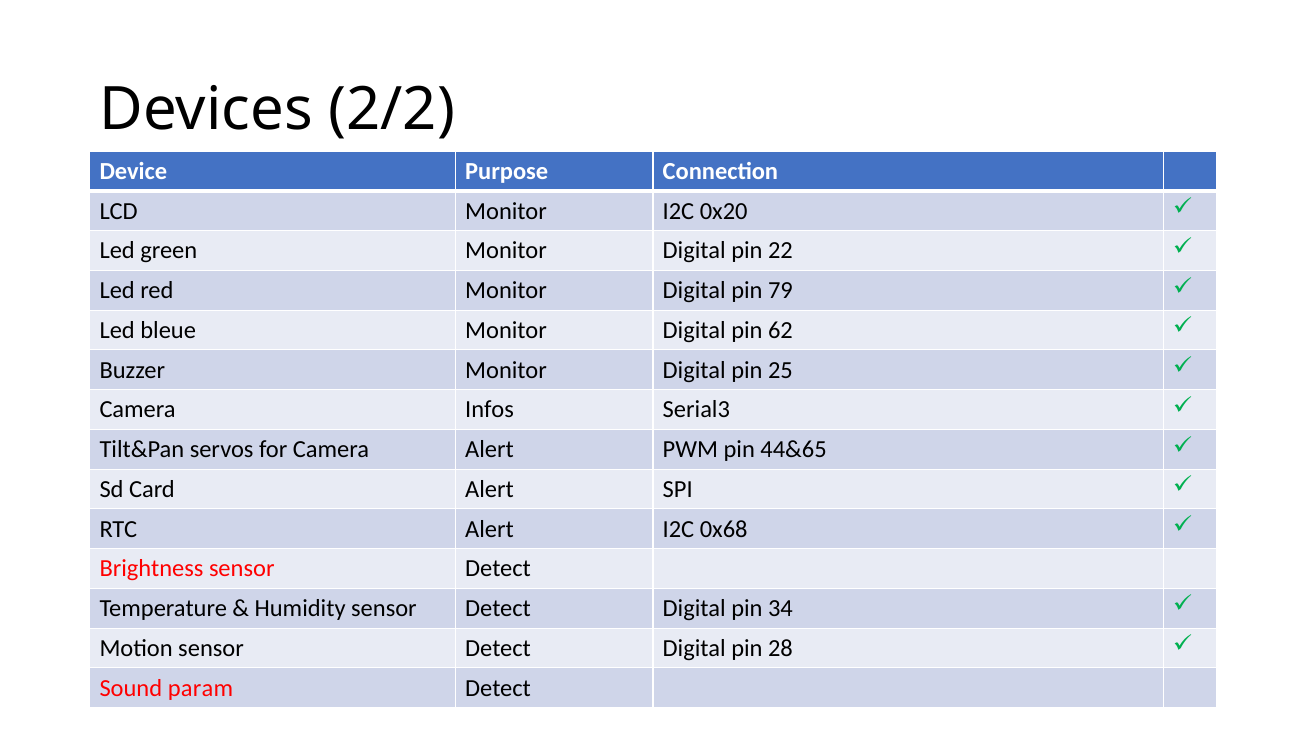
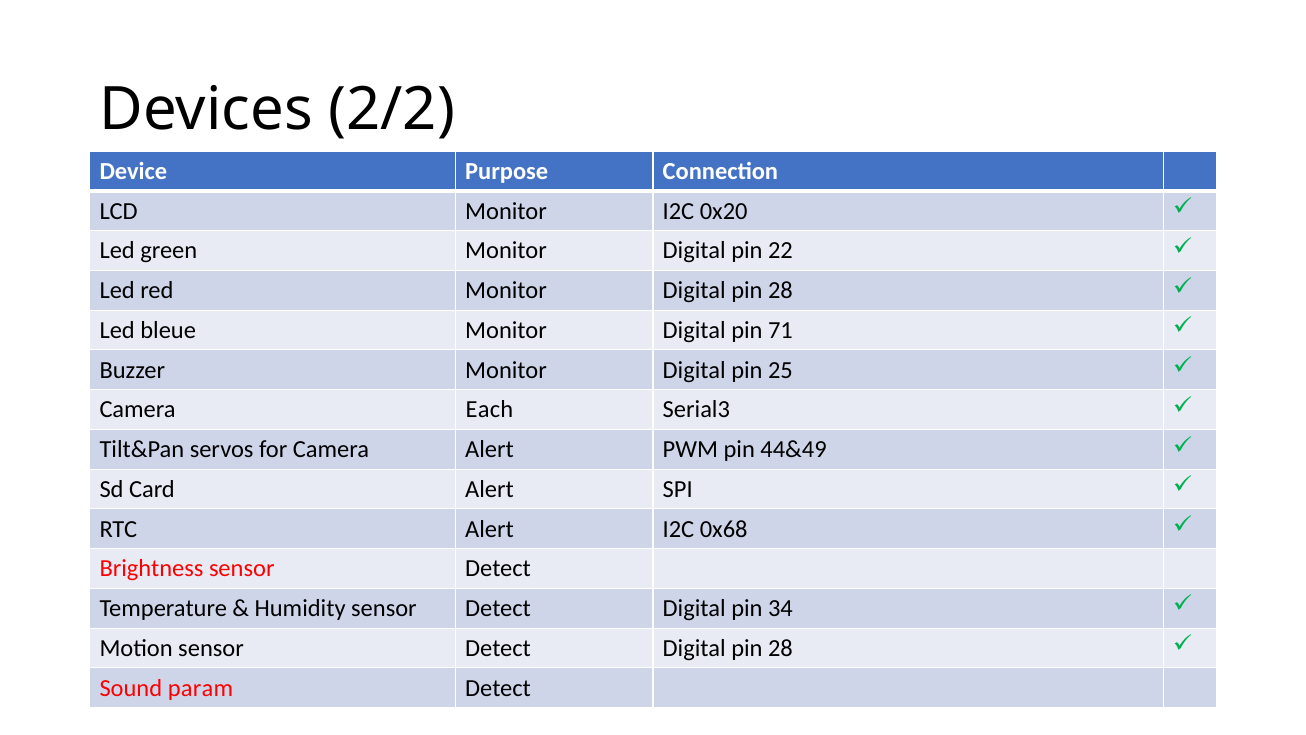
Monitor Digital pin 79: 79 -> 28
62: 62 -> 71
Infos: Infos -> Each
44&65: 44&65 -> 44&49
